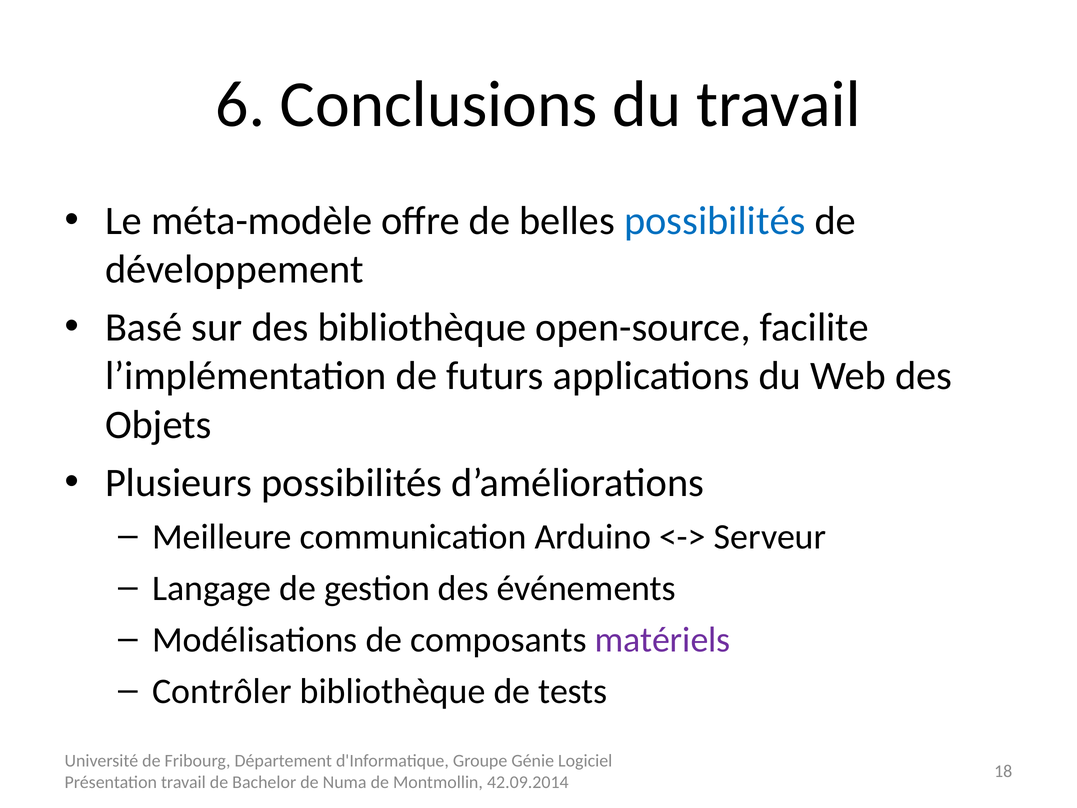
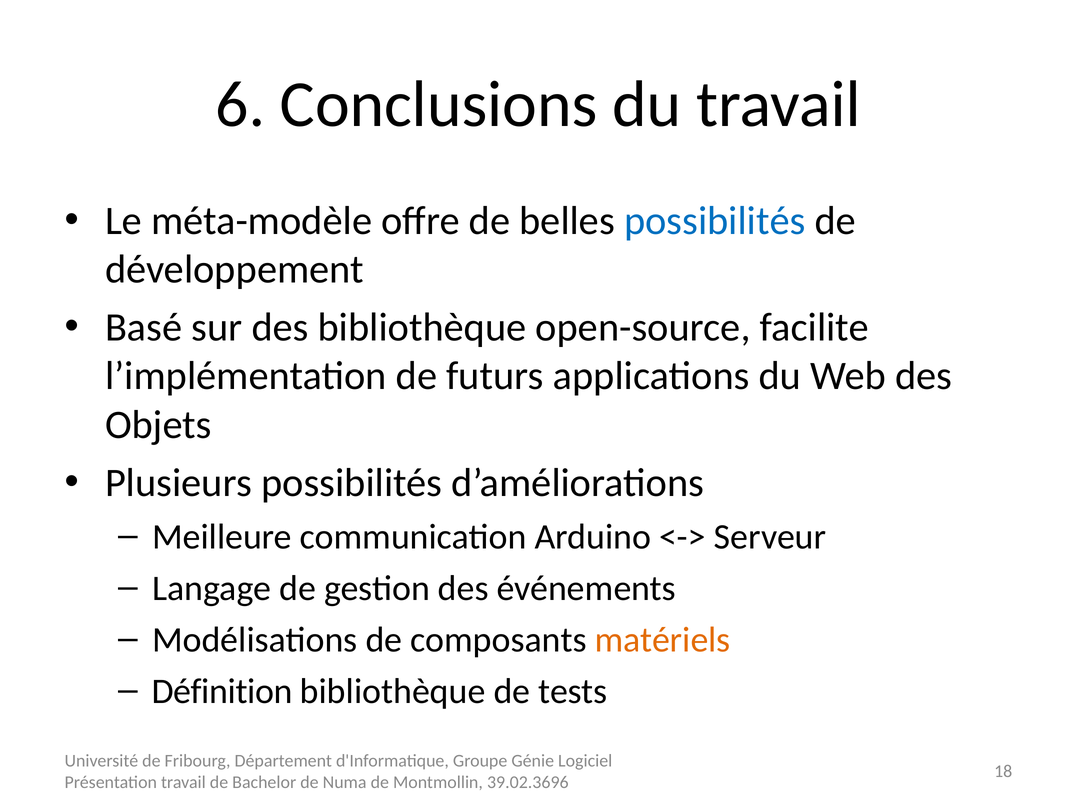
matériels colour: purple -> orange
Contrôler: Contrôler -> Définition
42.09.2014: 42.09.2014 -> 39.02.3696
